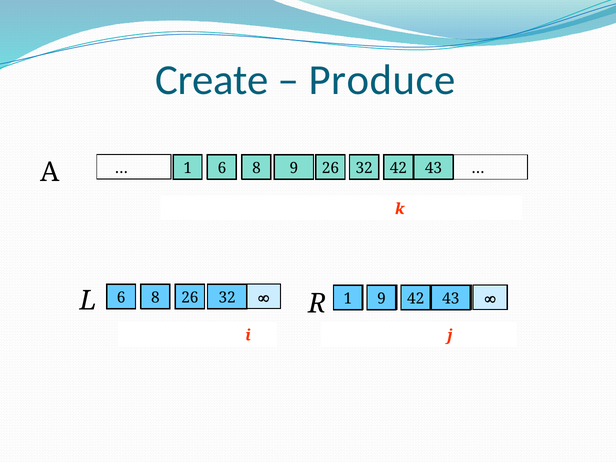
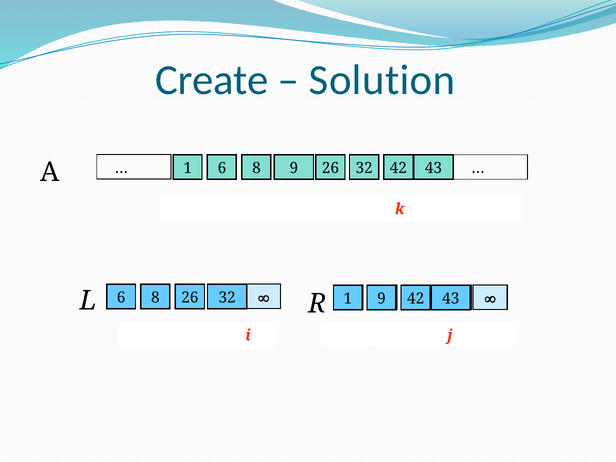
Produce: Produce -> Solution
